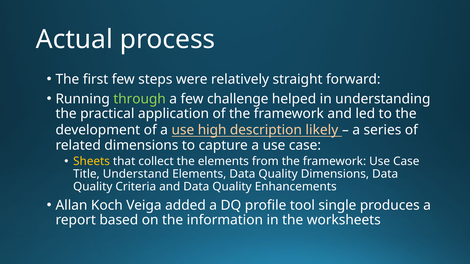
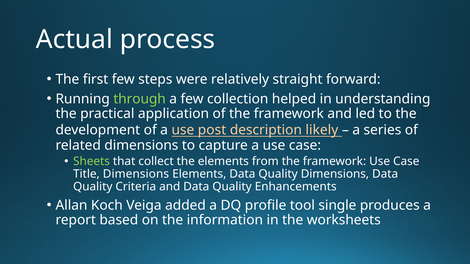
challenge: challenge -> collection
high: high -> post
Sheets colour: yellow -> light green
Title Understand: Understand -> Dimensions
